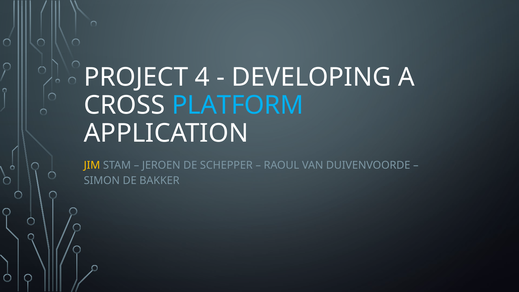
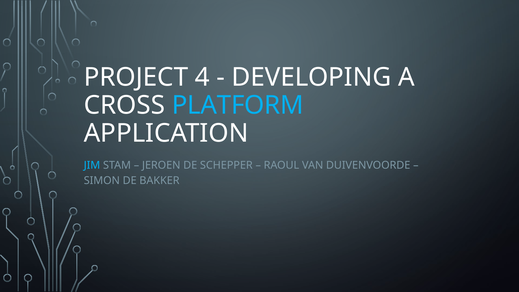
JIM colour: yellow -> light blue
